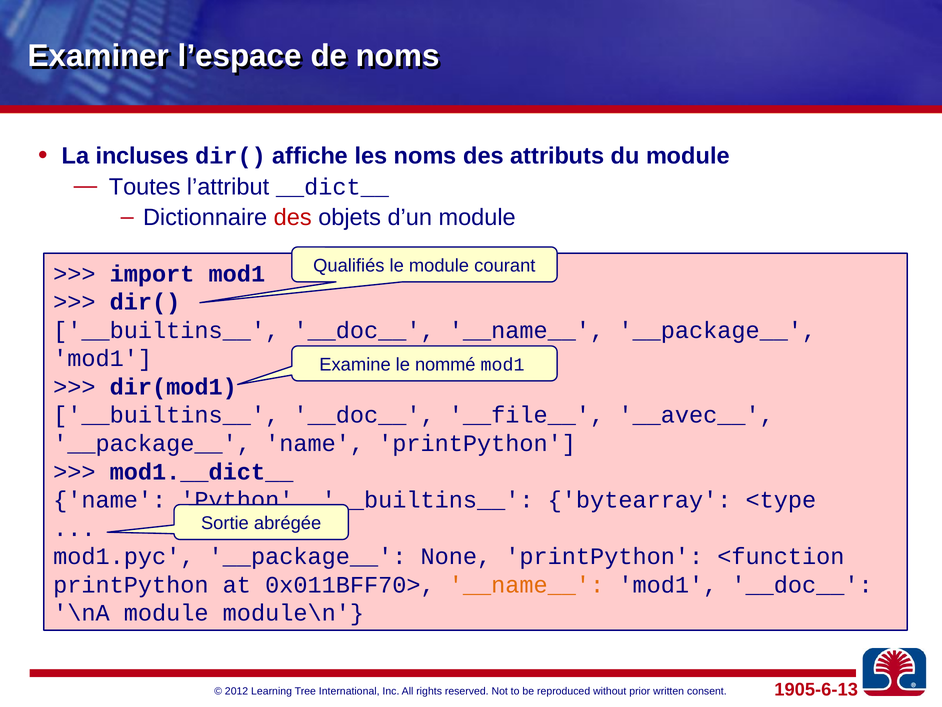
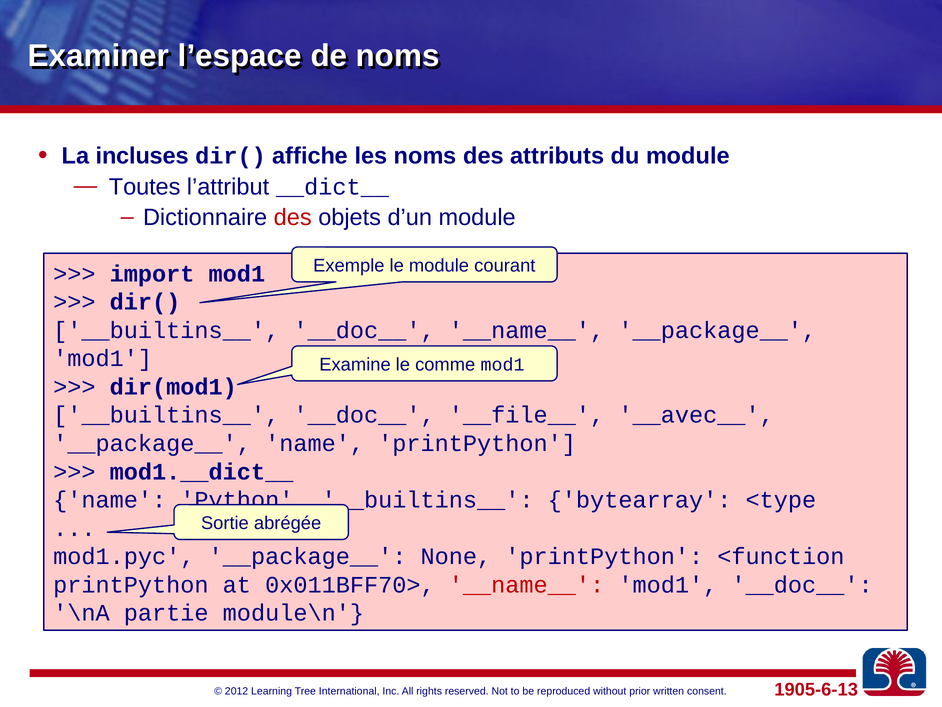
Qualifiés: Qualifiés -> Exemple
nommé: nommé -> comme
__name__ at (527, 584) colour: orange -> red
\nA module: module -> partie
